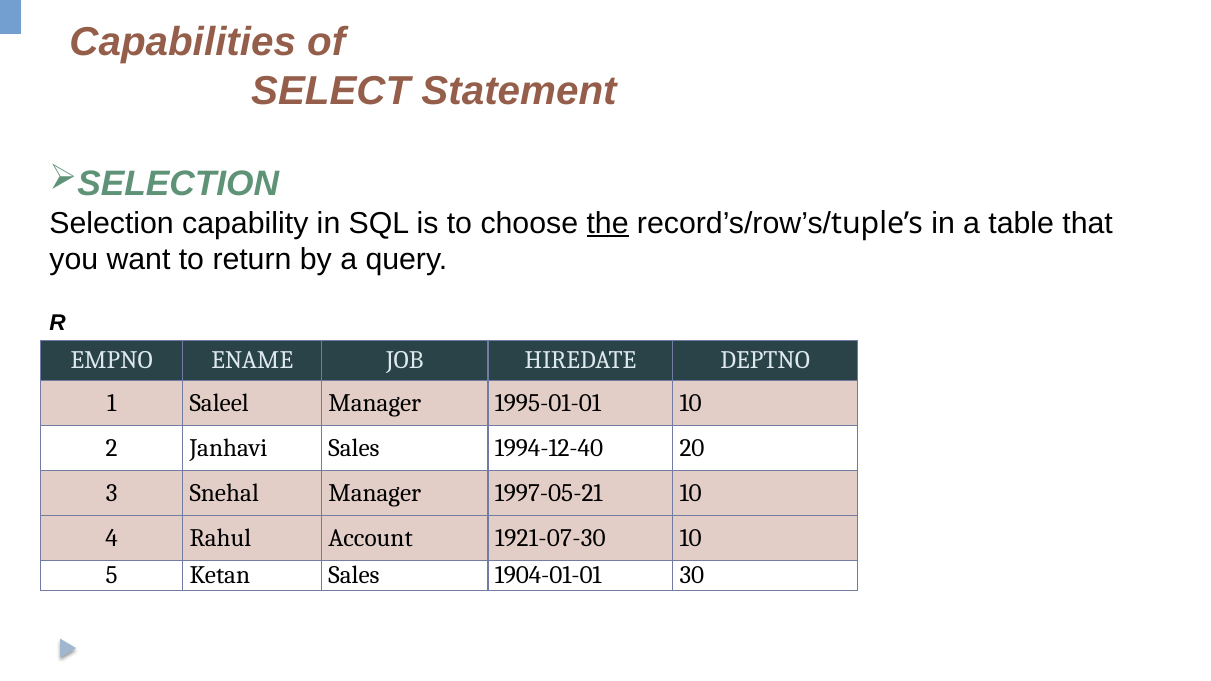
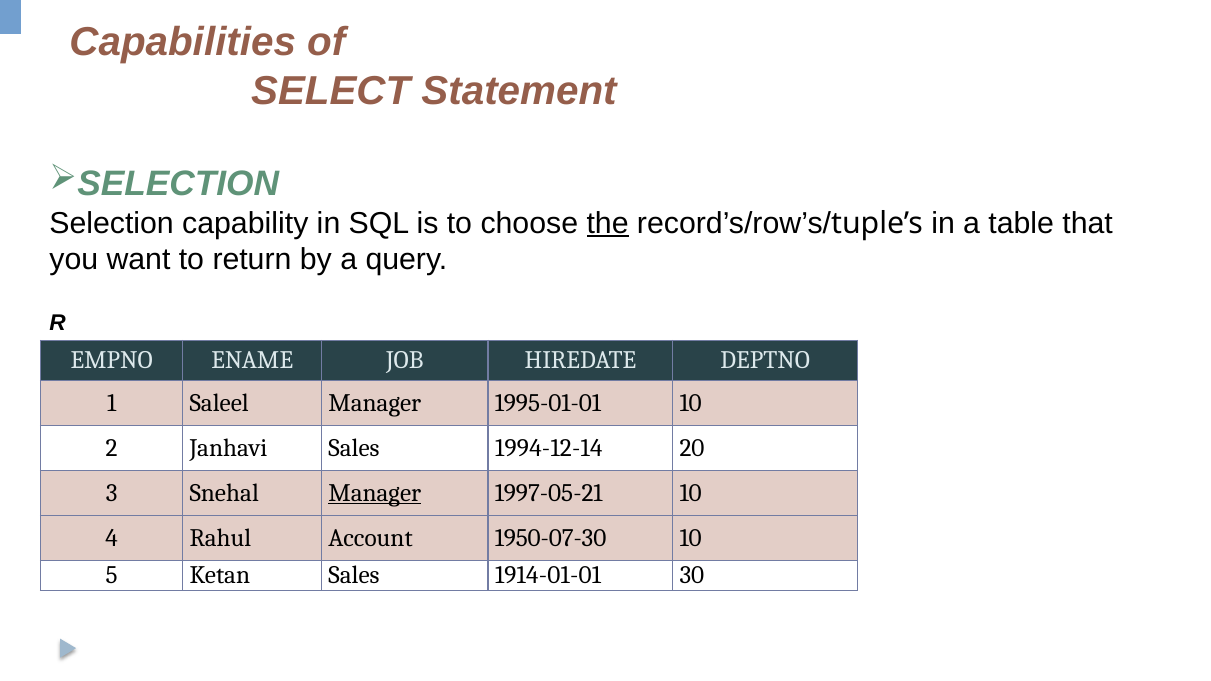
1994-12-40: 1994-12-40 -> 1994-12-14
Manager at (375, 493) underline: none -> present
1921-07-30: 1921-07-30 -> 1950-07-30
1904-01-01: 1904-01-01 -> 1914-01-01
